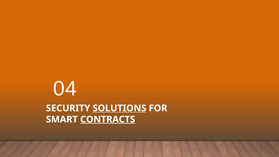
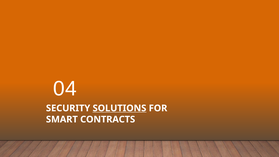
CONTRACTS underline: present -> none
